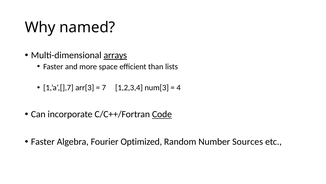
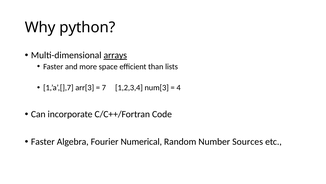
named: named -> python
Code underline: present -> none
Optimized: Optimized -> Numerical
